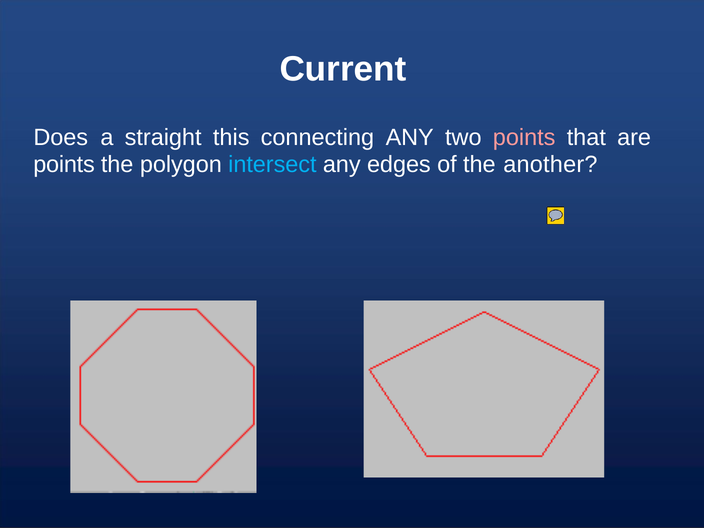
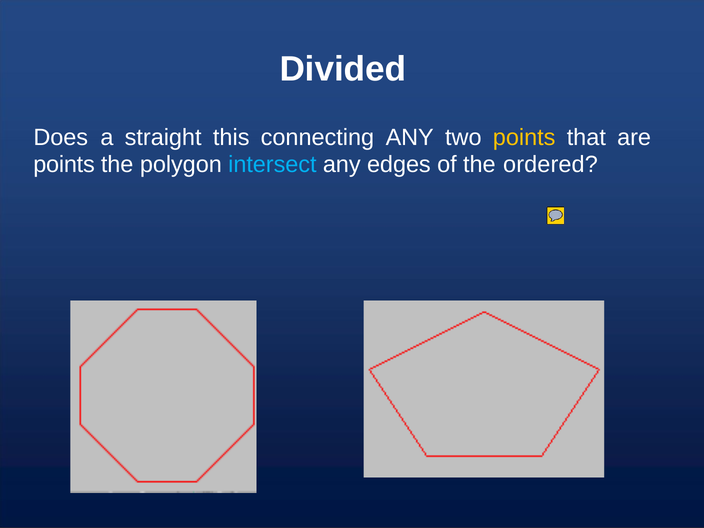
Current: Current -> Divided
points at (524, 138) colour: pink -> yellow
another: another -> ordered
